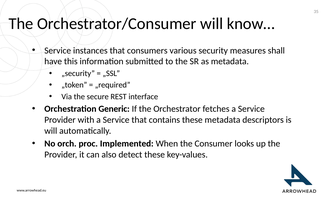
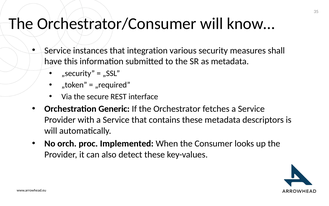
consumers: consumers -> integration
